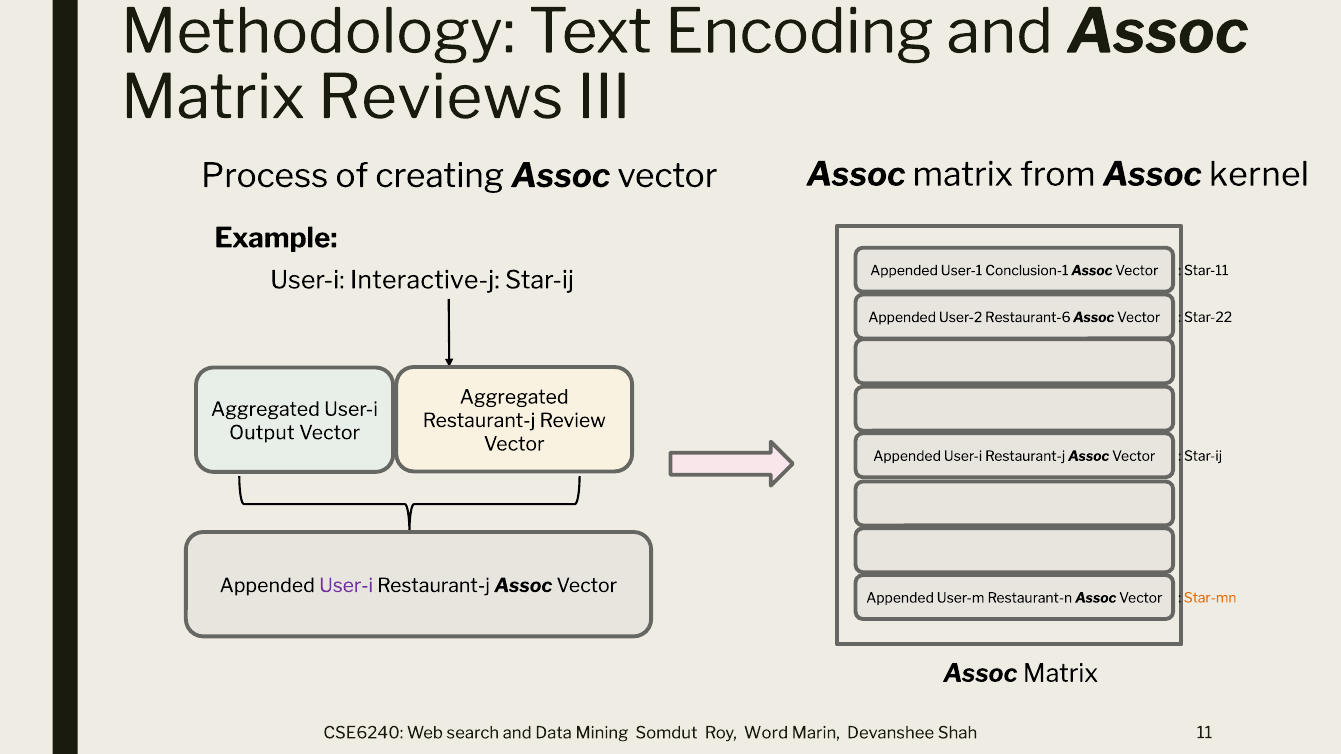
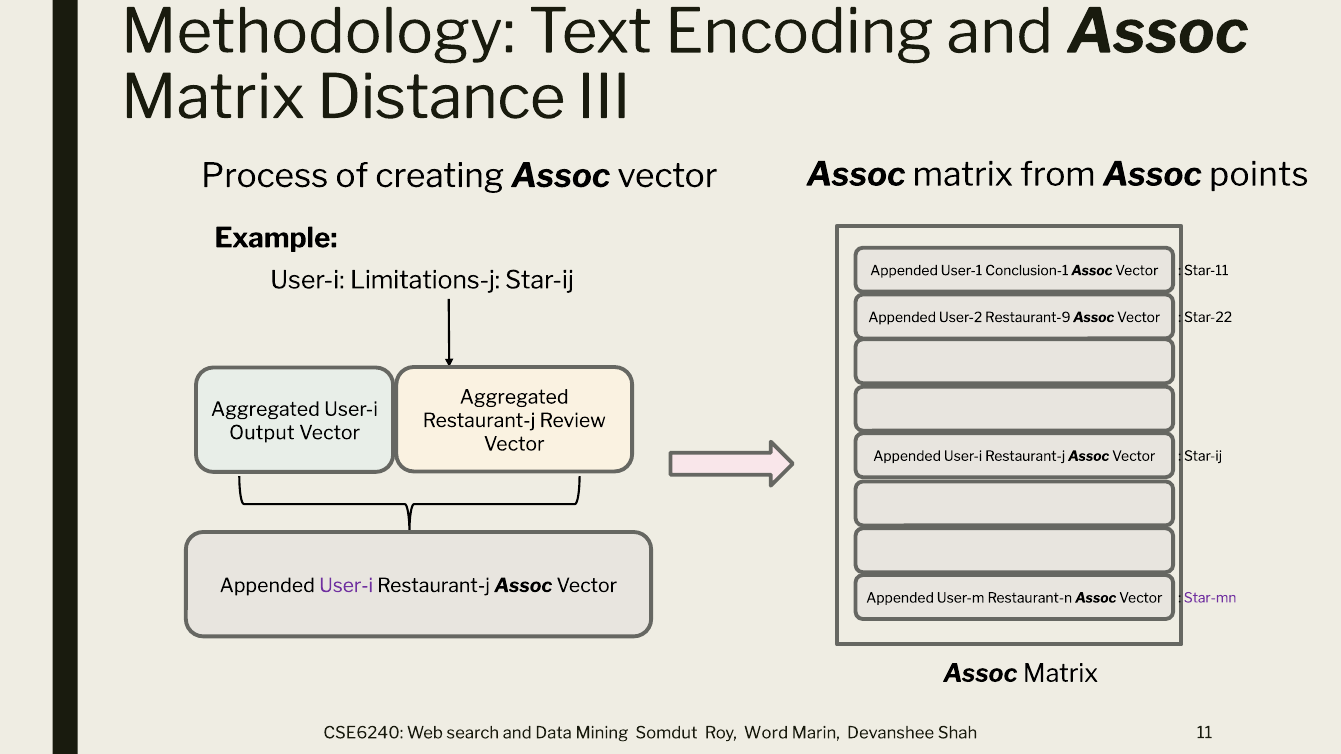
Reviews: Reviews -> Distance
kernel: kernel -> points
Interactive-j: Interactive-j -> Limitations-j
Restaurant-6: Restaurant-6 -> Restaurant-9
Star-mn colour: orange -> purple
